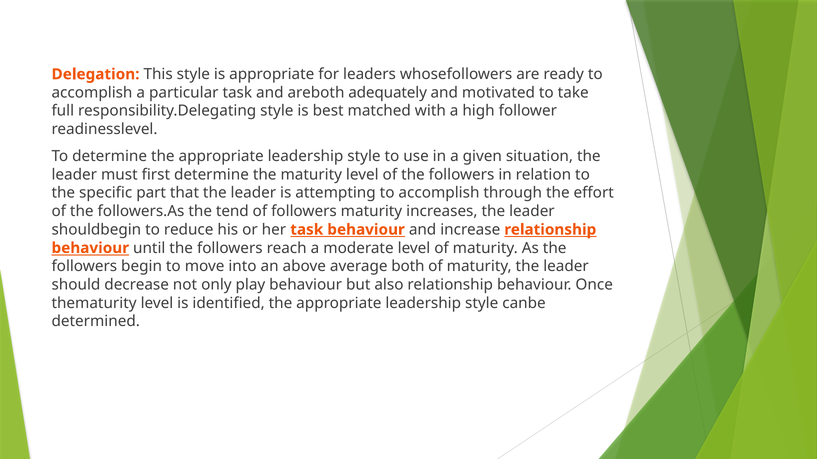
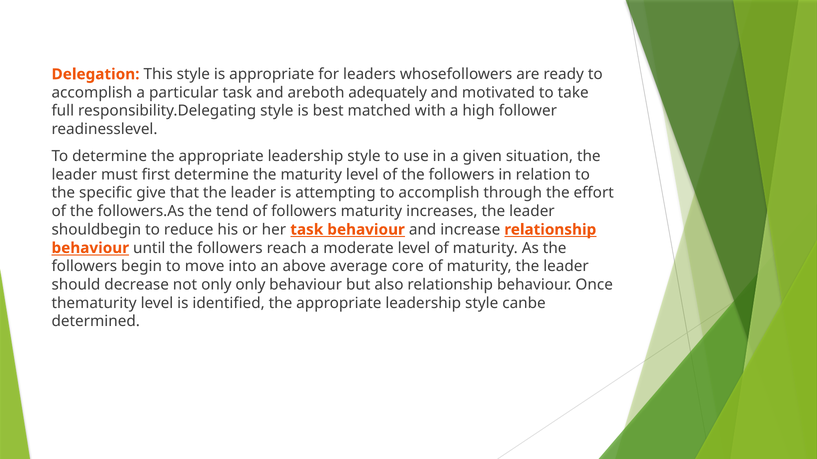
part: part -> give
both: both -> core
only play: play -> only
